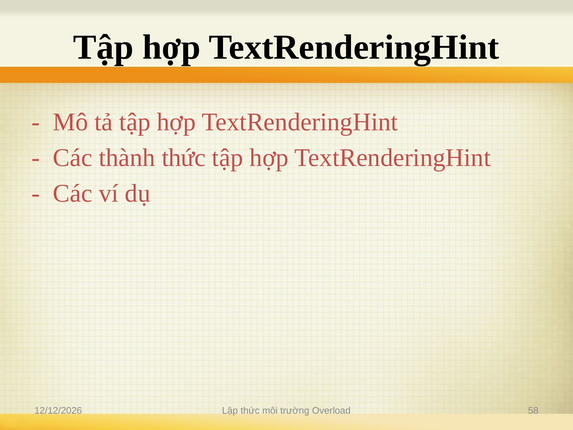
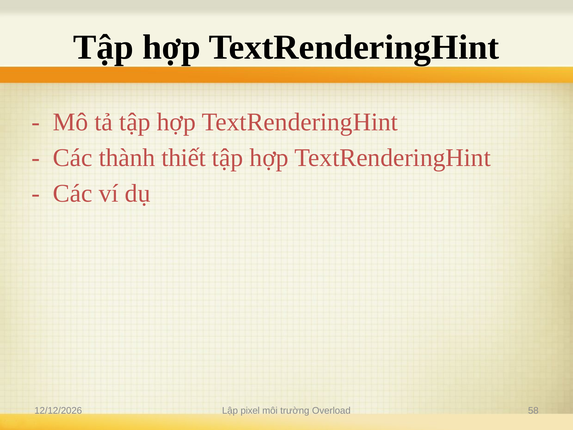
thành thức: thức -> thiết
Lập thức: thức -> pixel
